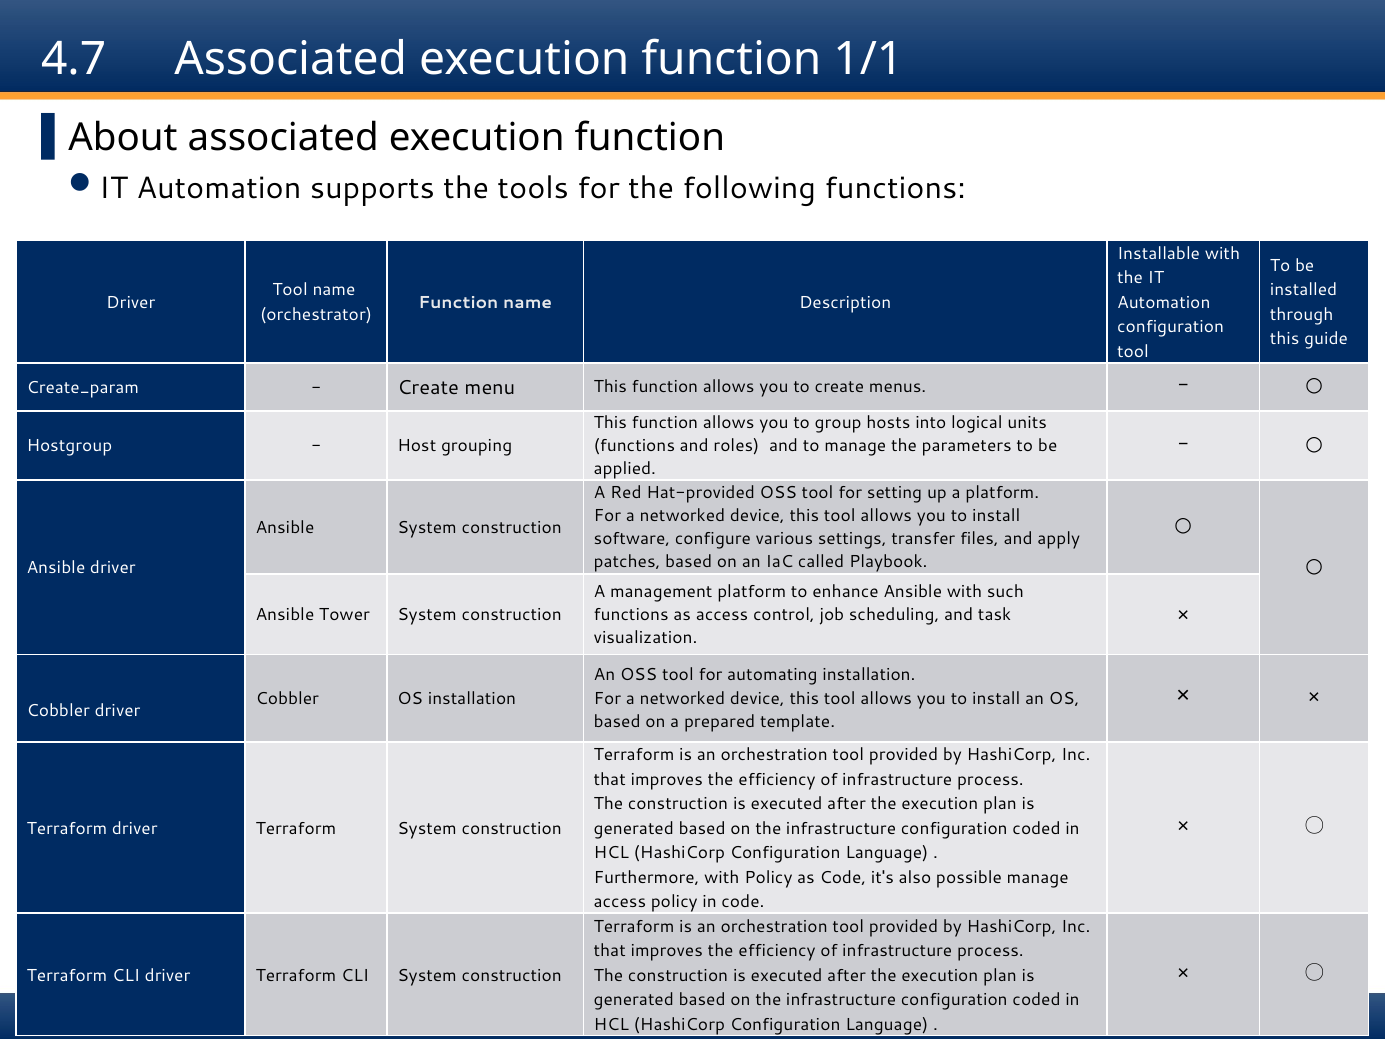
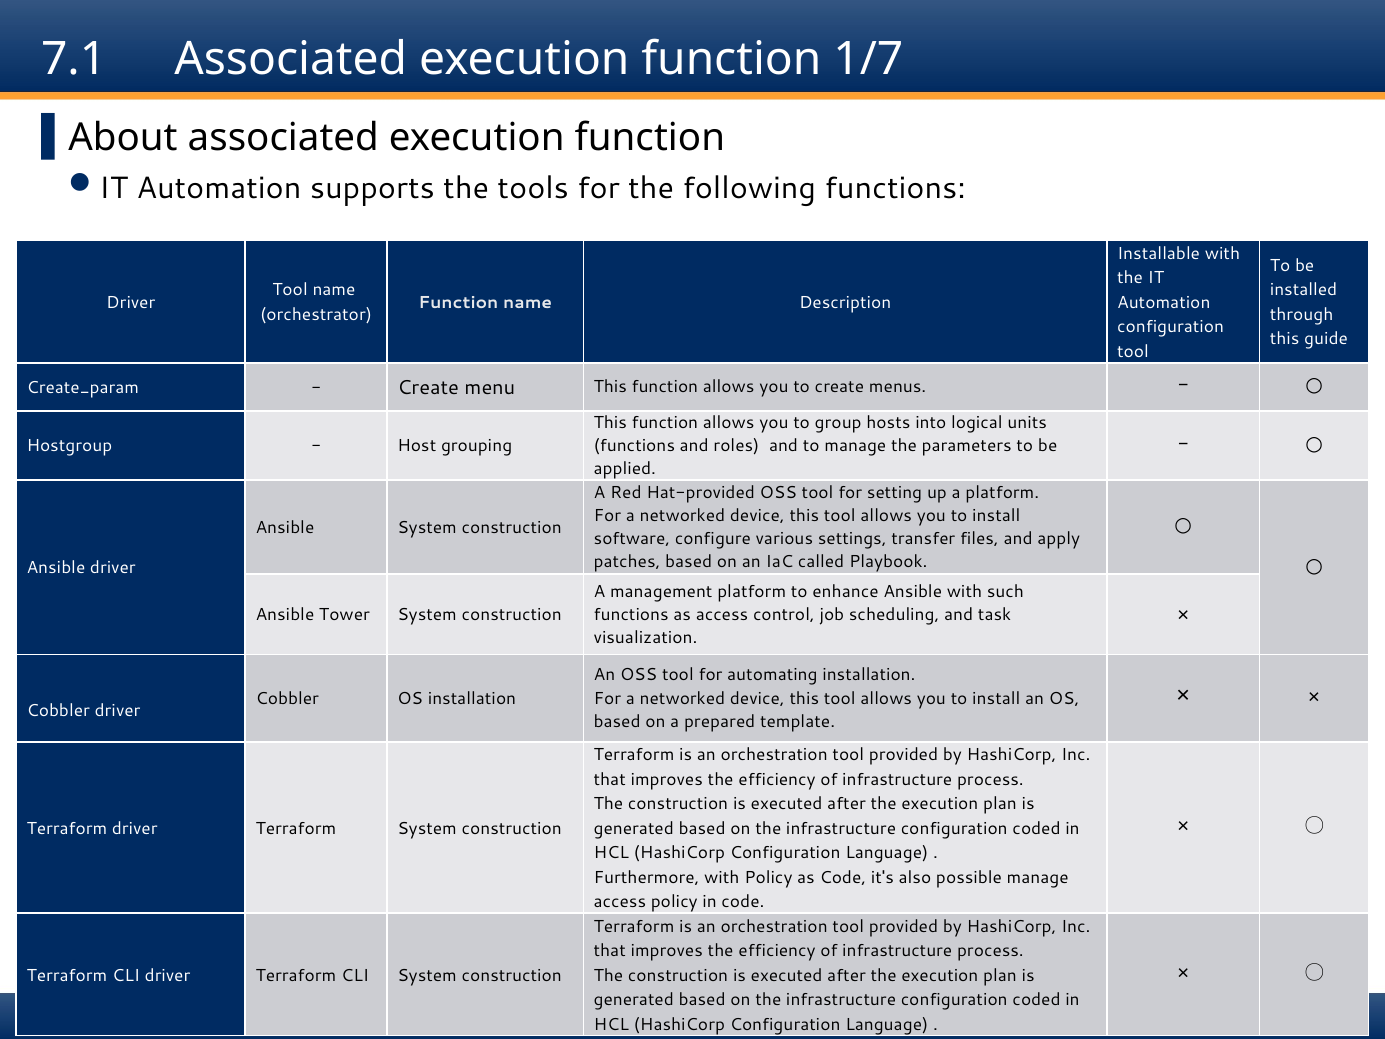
4.7: 4.7 -> 7.1
1/1: 1/1 -> 1/7
